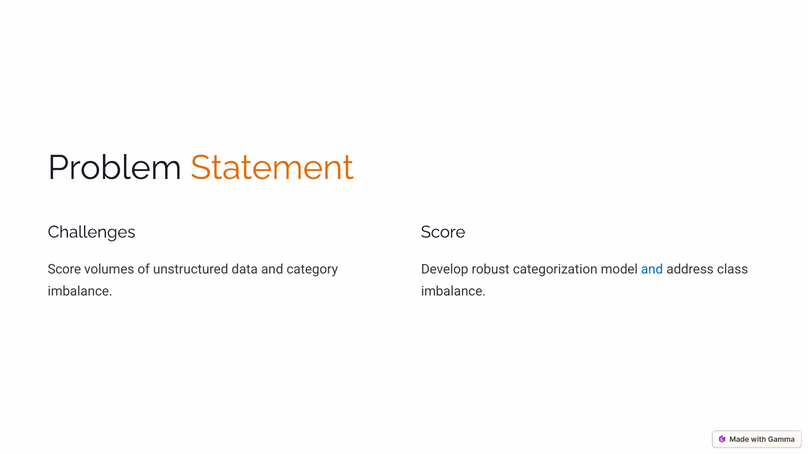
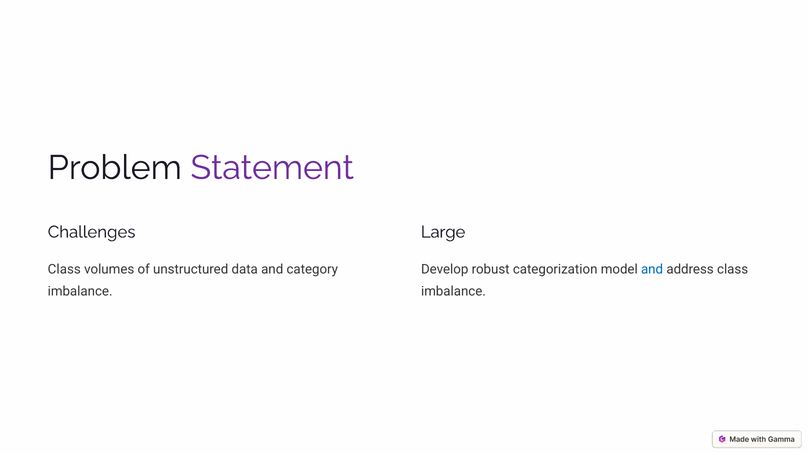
Statement colour: orange -> purple
Score at (443, 232): Score -> Large
Score at (64, 270): Score -> Class
